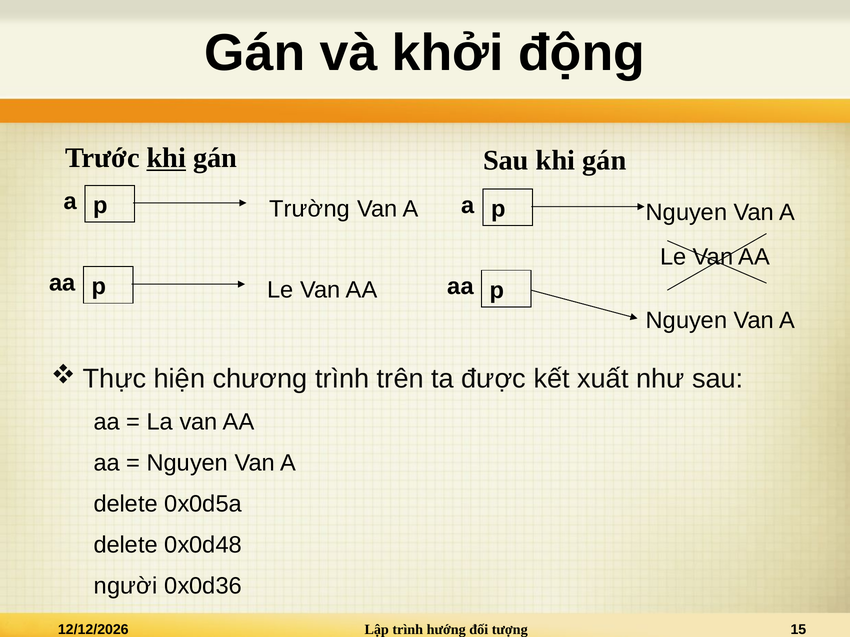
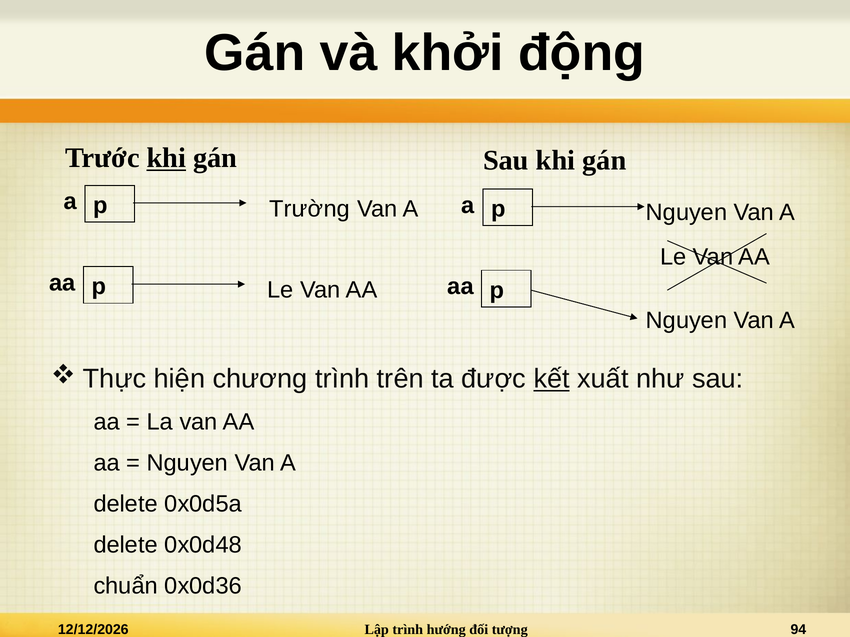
kết underline: none -> present
người: người -> chuẩn
15: 15 -> 94
